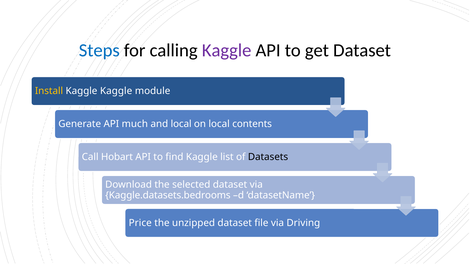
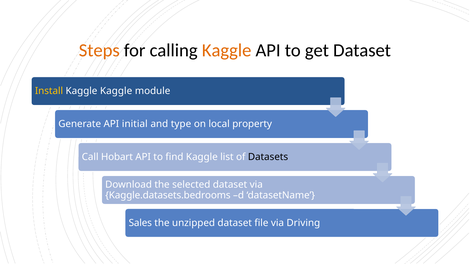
Steps colour: blue -> orange
Kaggle at (227, 51) colour: purple -> orange
much: much -> initial
and local: local -> type
contents: contents -> property
Price: Price -> Sales
